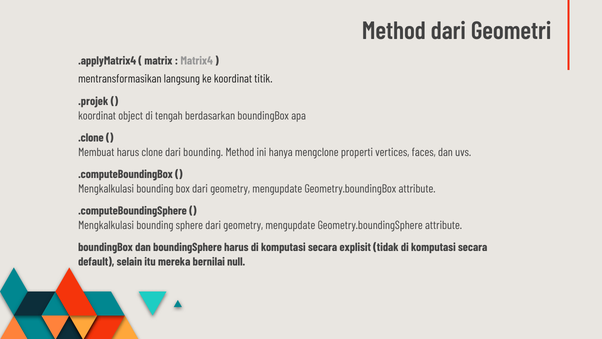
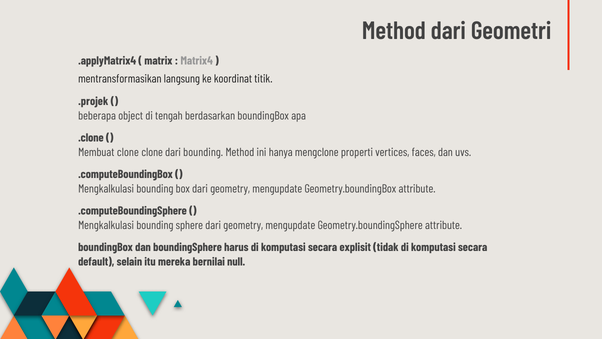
koordinat at (97, 116): koordinat -> beberapa
Membuat harus: harus -> clone
